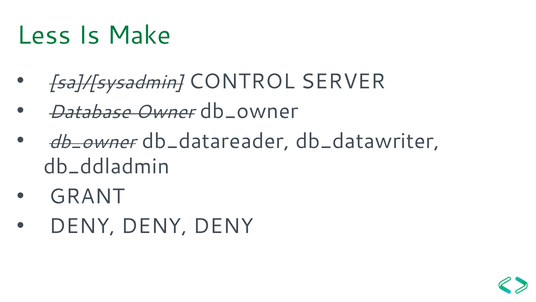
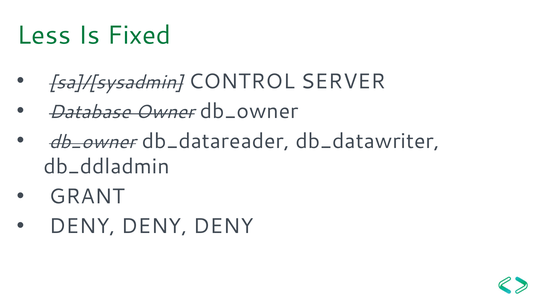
Make: Make -> Fixed
